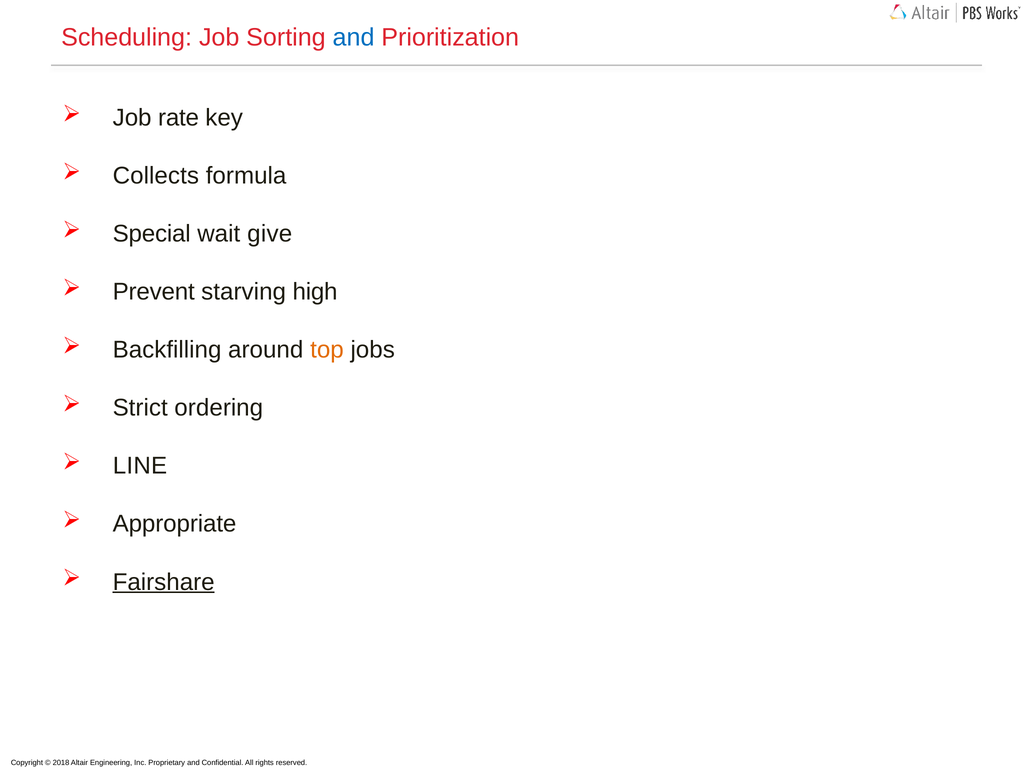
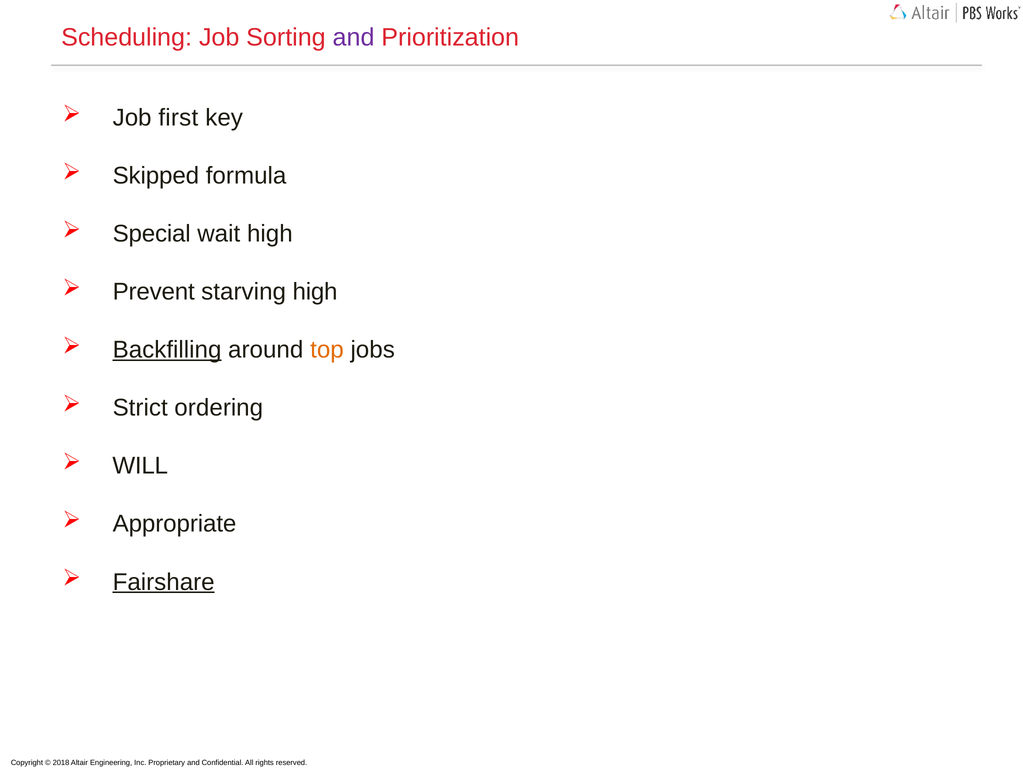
and at (354, 37) colour: blue -> purple
rate: rate -> first
Collects: Collects -> Skipped
wait give: give -> high
Backfilling underline: none -> present
LINE: LINE -> WILL
